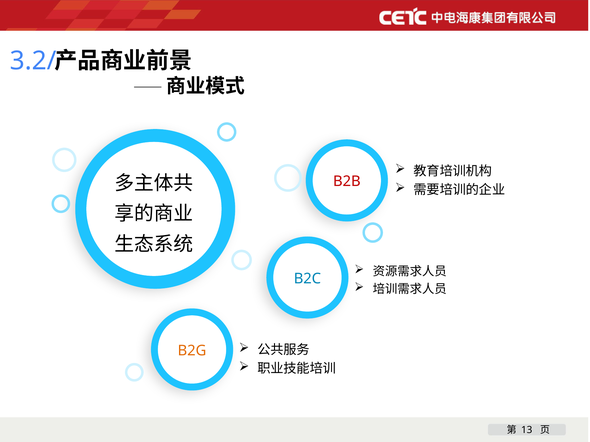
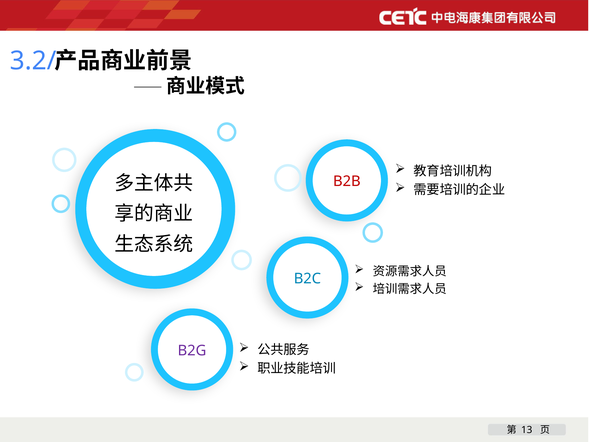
B2G colour: orange -> purple
